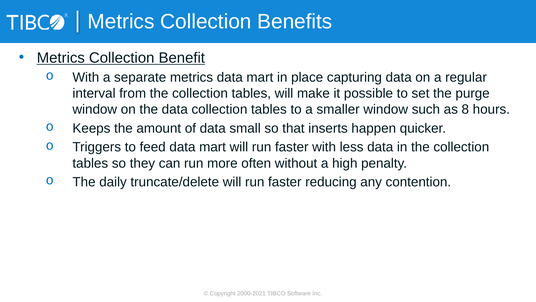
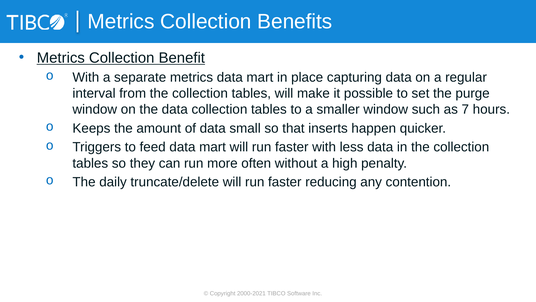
8: 8 -> 7
